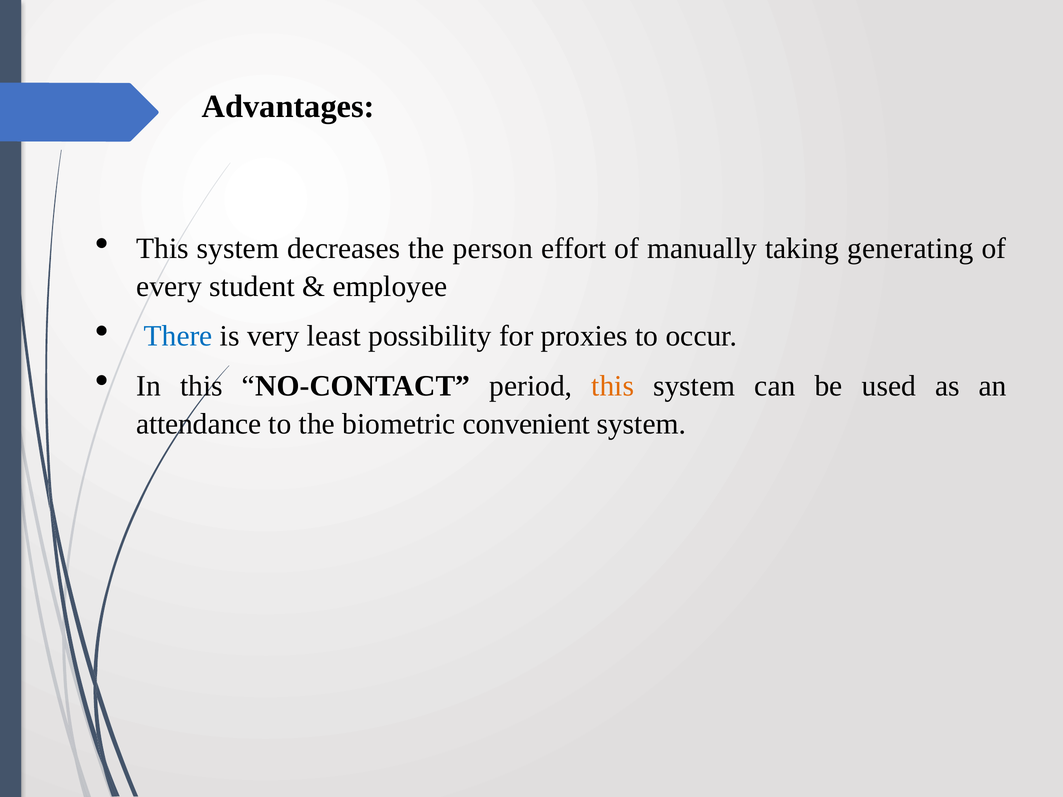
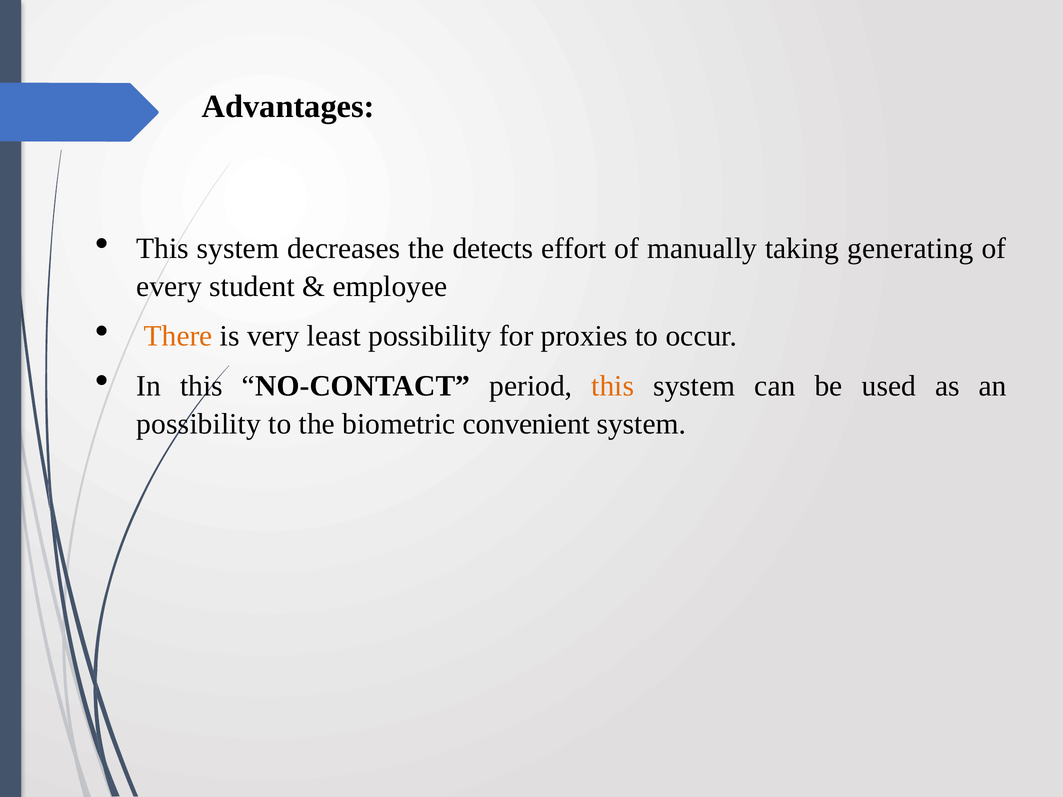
person: person -> detects
There colour: blue -> orange
attendance at (199, 424): attendance -> possibility
